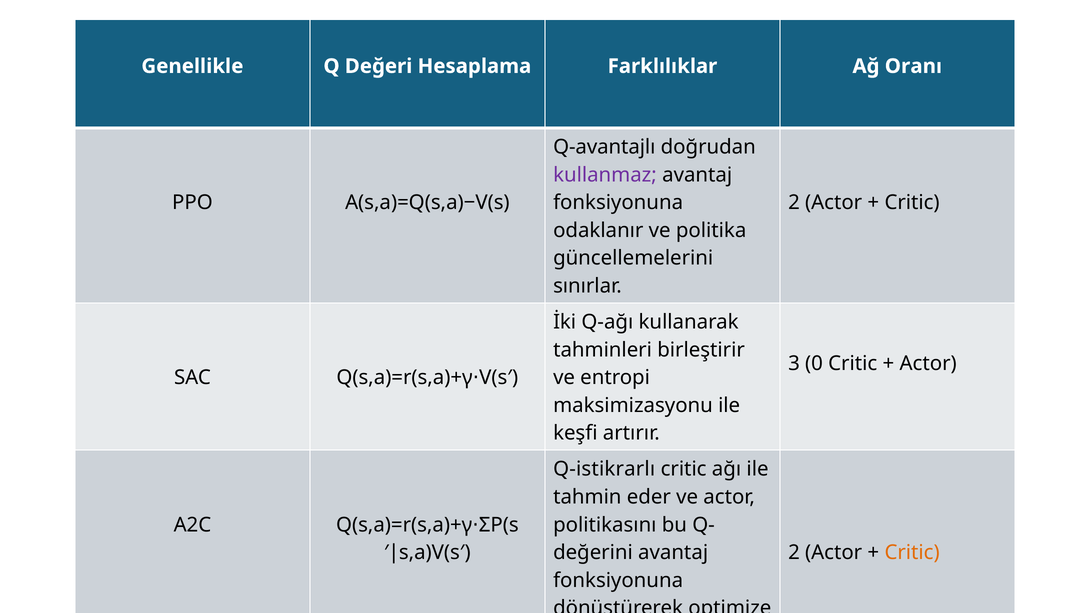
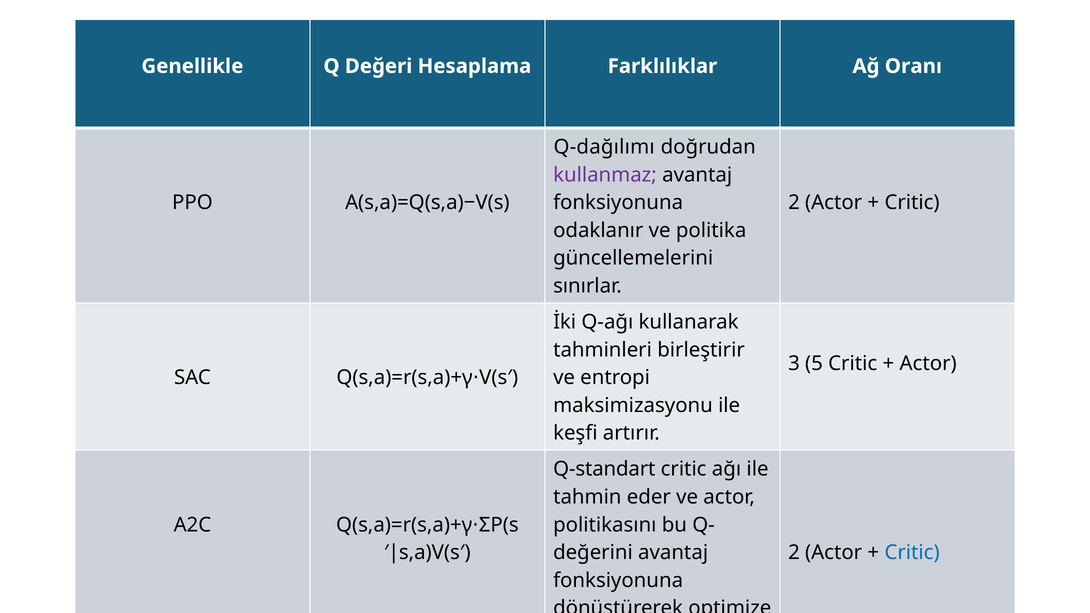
Q-avantajlı: Q-avantajlı -> Q-dağılımı
0: 0 -> 5
Q-istikrarlı: Q-istikrarlı -> Q-standart
Critic at (912, 553) colour: orange -> blue
